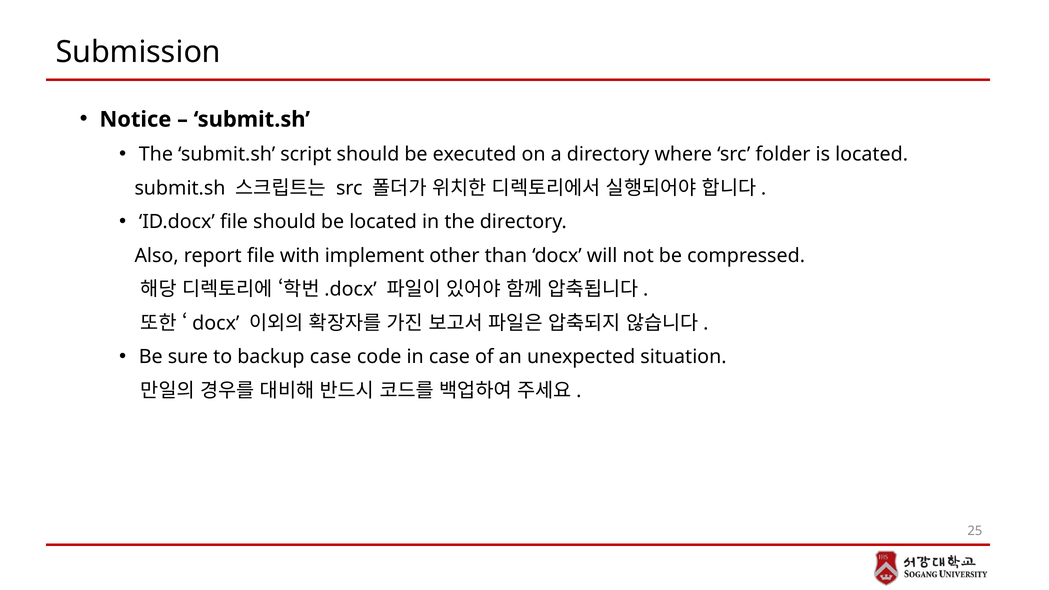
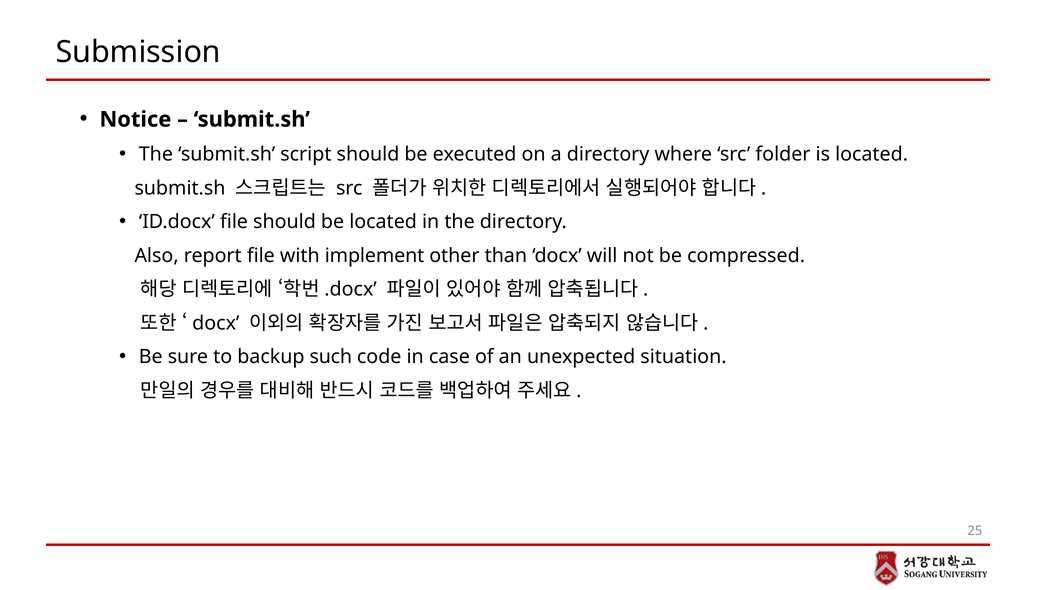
backup case: case -> such
